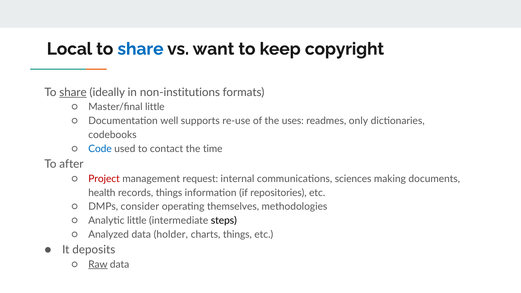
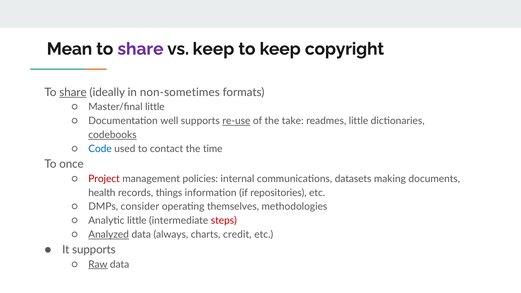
Local: Local -> Mean
share at (140, 49) colour: blue -> purple
vs want: want -> keep
non-institutions: non-institutions -> non-sometimes
re-use underline: none -> present
uses: uses -> take
readmes only: only -> little
codebooks underline: none -> present
after: after -> once
request: request -> policies
sciences: sciences -> datasets
steps colour: black -> red
Analyzed underline: none -> present
holder: holder -> always
charts things: things -> credit
It deposits: deposits -> supports
